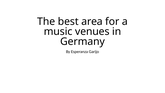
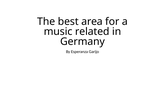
venues: venues -> related
